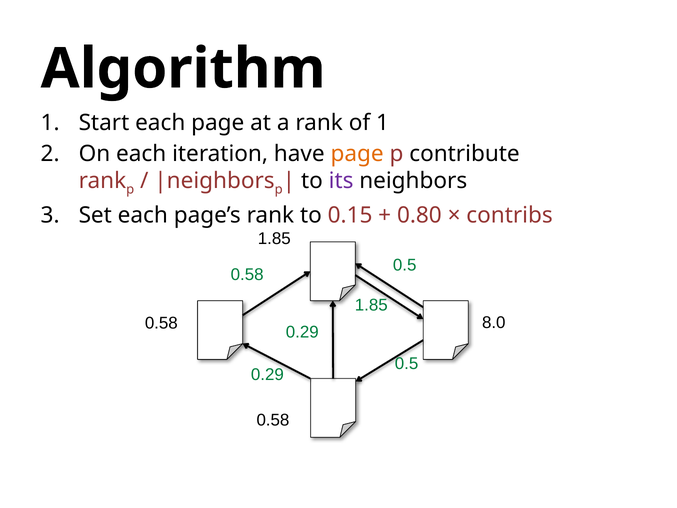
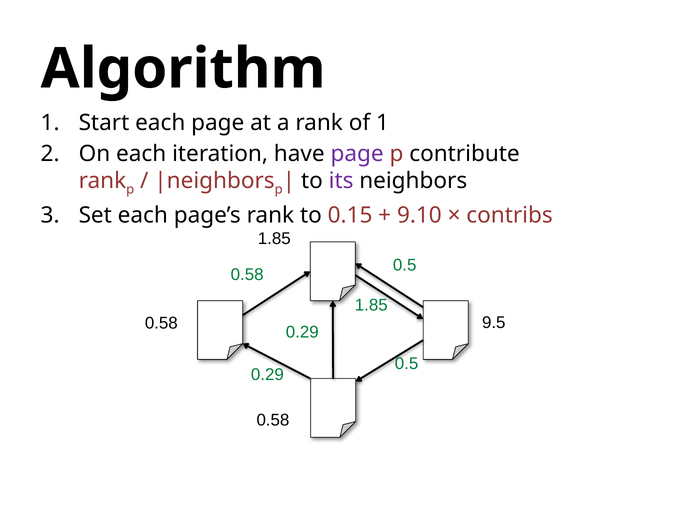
page at (357, 154) colour: orange -> purple
0.80: 0.80 -> 9.10
8.0: 8.0 -> 9.5
